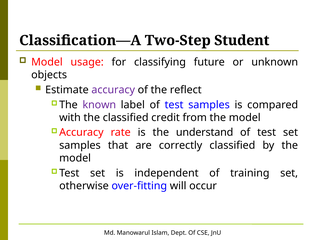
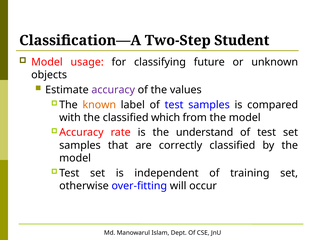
reflect: reflect -> values
known colour: purple -> orange
credit: credit -> which
